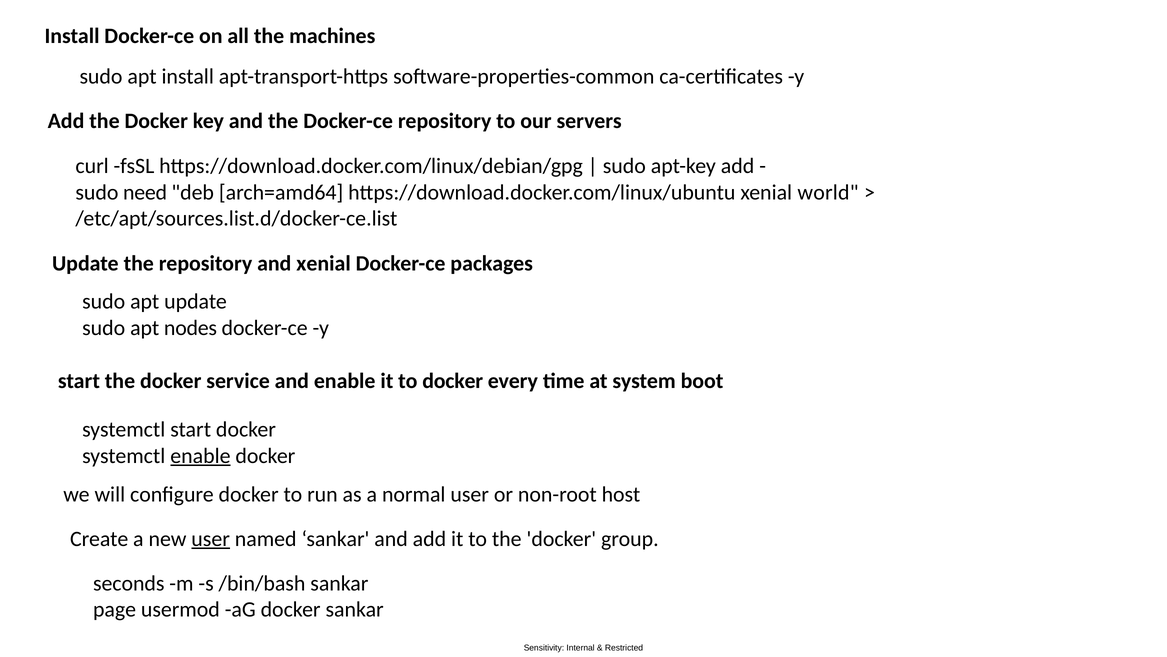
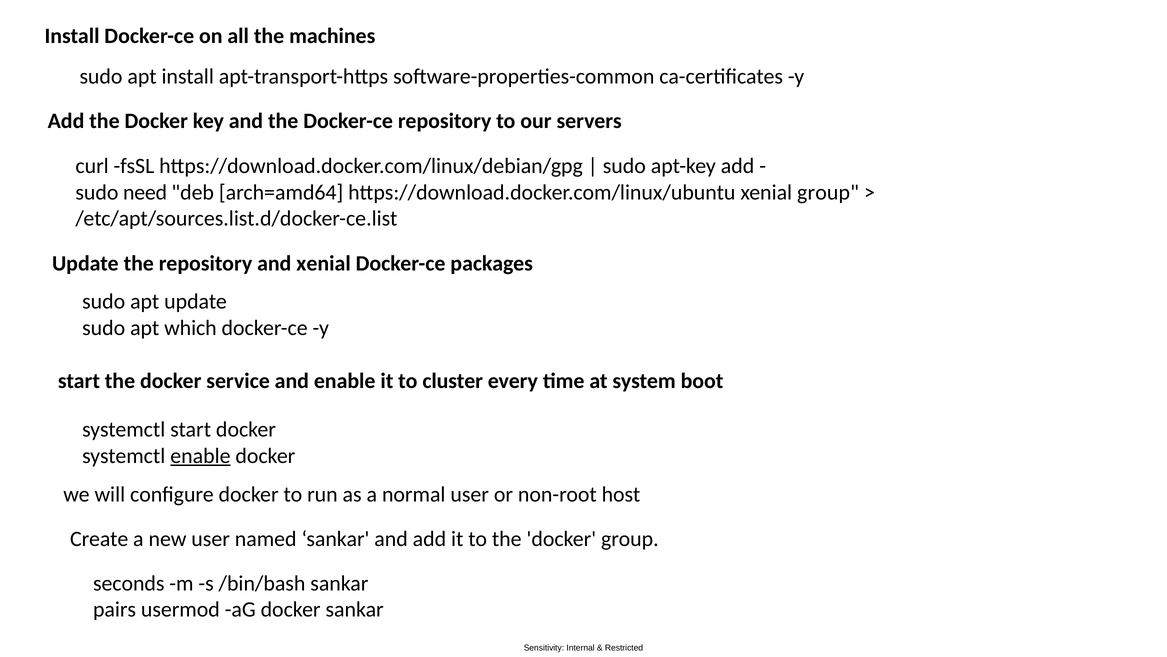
xenial world: world -> group
nodes: nodes -> which
to docker: docker -> cluster
user at (211, 538) underline: present -> none
page: page -> pairs
